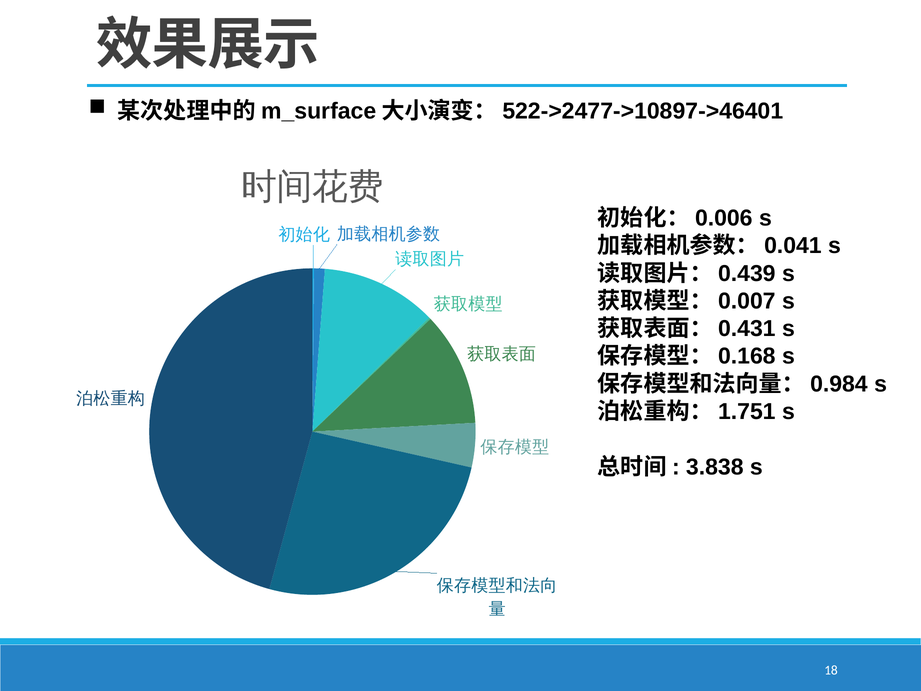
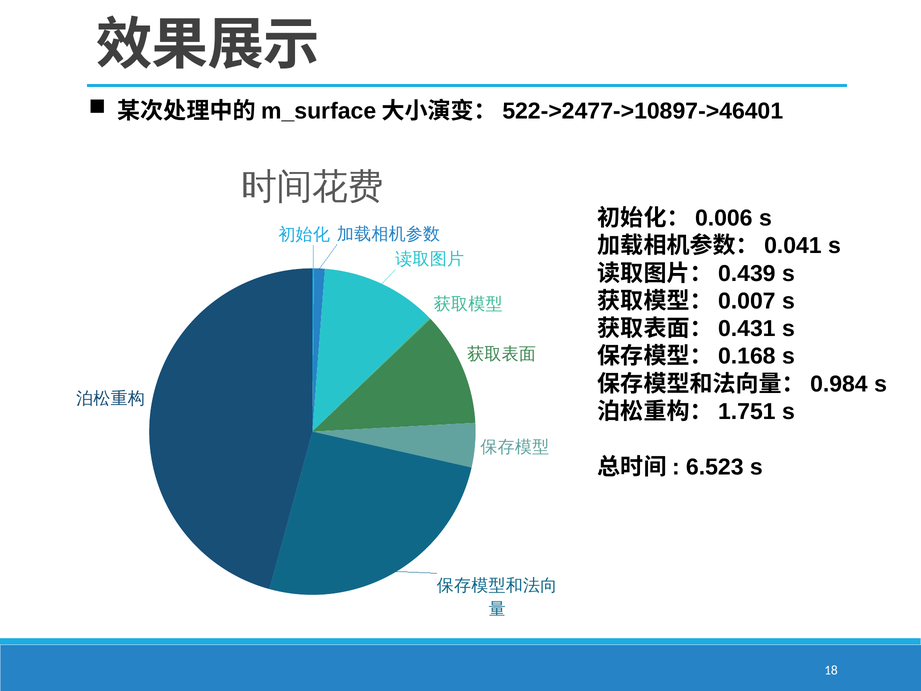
3.838: 3.838 -> 6.523
